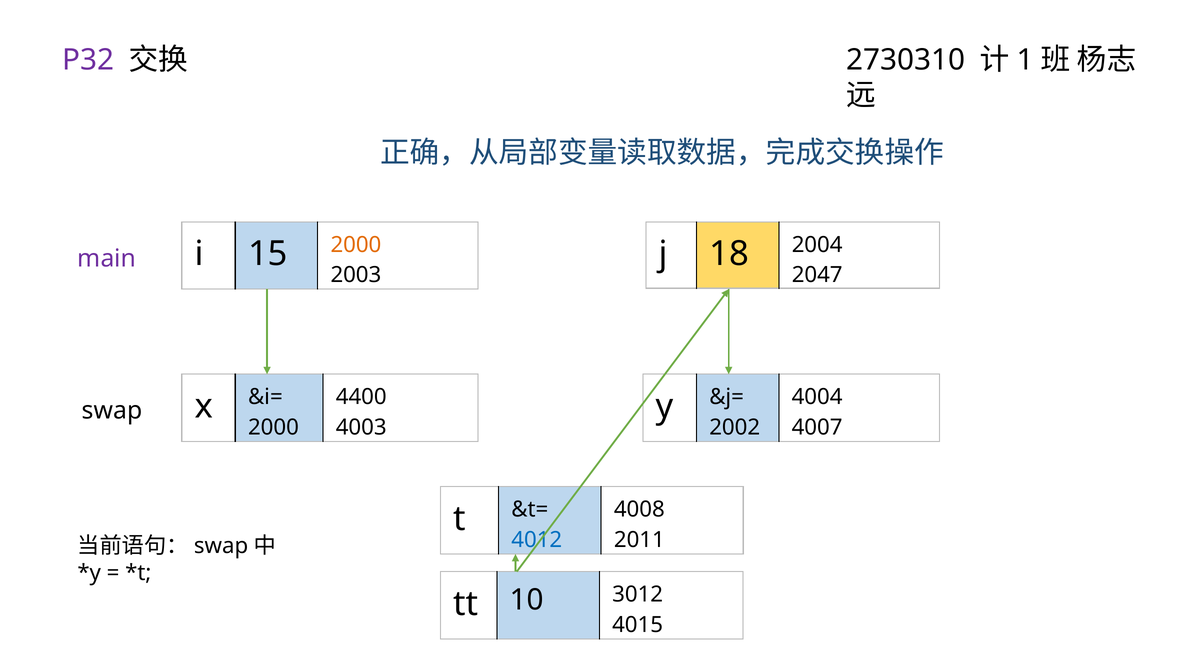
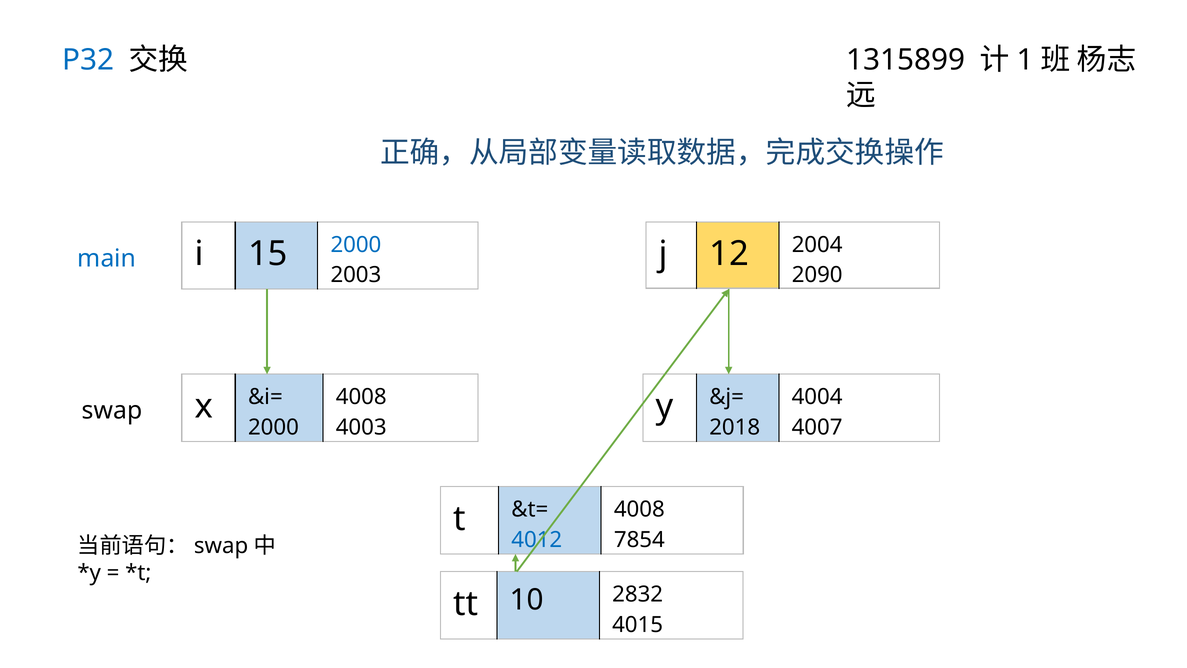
P32 colour: purple -> blue
2730310: 2730310 -> 1315899
2000 at (356, 245) colour: orange -> blue
18: 18 -> 12
main colour: purple -> blue
2047: 2047 -> 2090
4400 at (361, 397): 4400 -> 4008
2002: 2002 -> 2018
2011: 2011 -> 7854
3012: 3012 -> 2832
